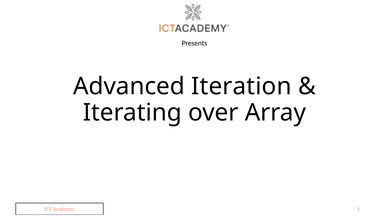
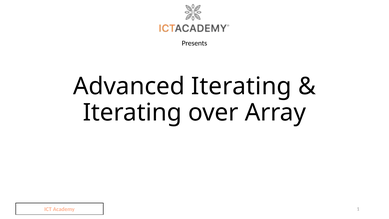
Advanced Iteration: Iteration -> Iterating
